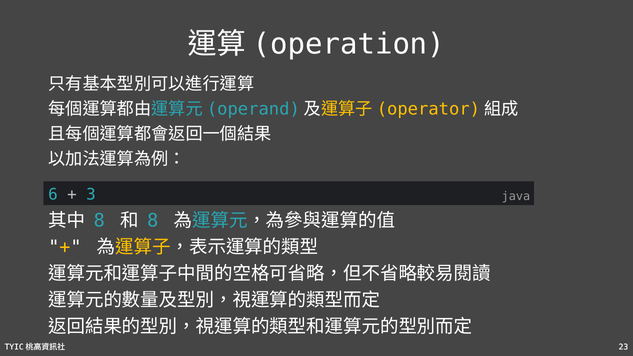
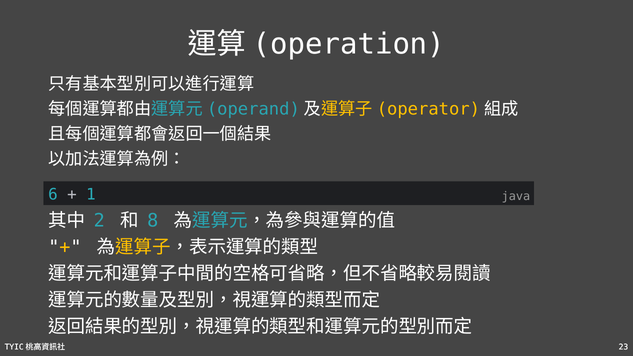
3: 3 -> 1
8 at (99, 221): 8 -> 2
